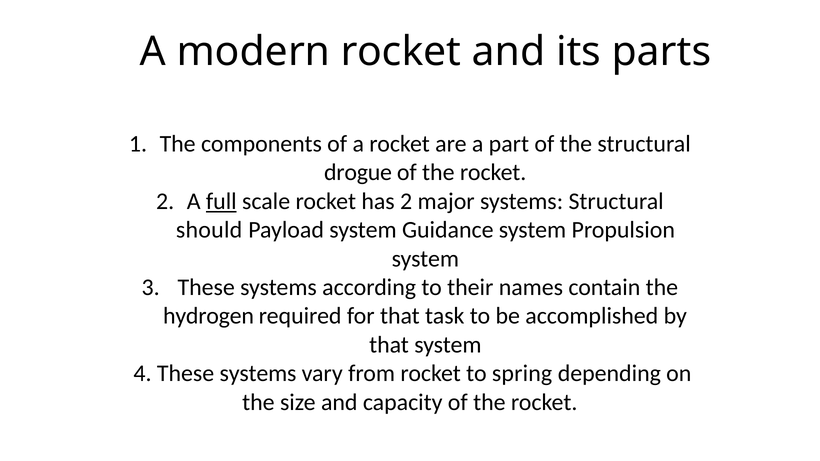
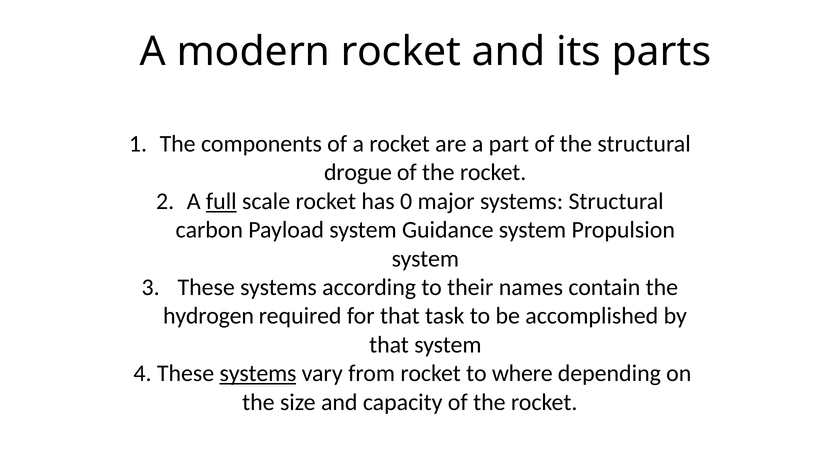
has 2: 2 -> 0
should: should -> carbon
systems at (258, 374) underline: none -> present
spring: spring -> where
